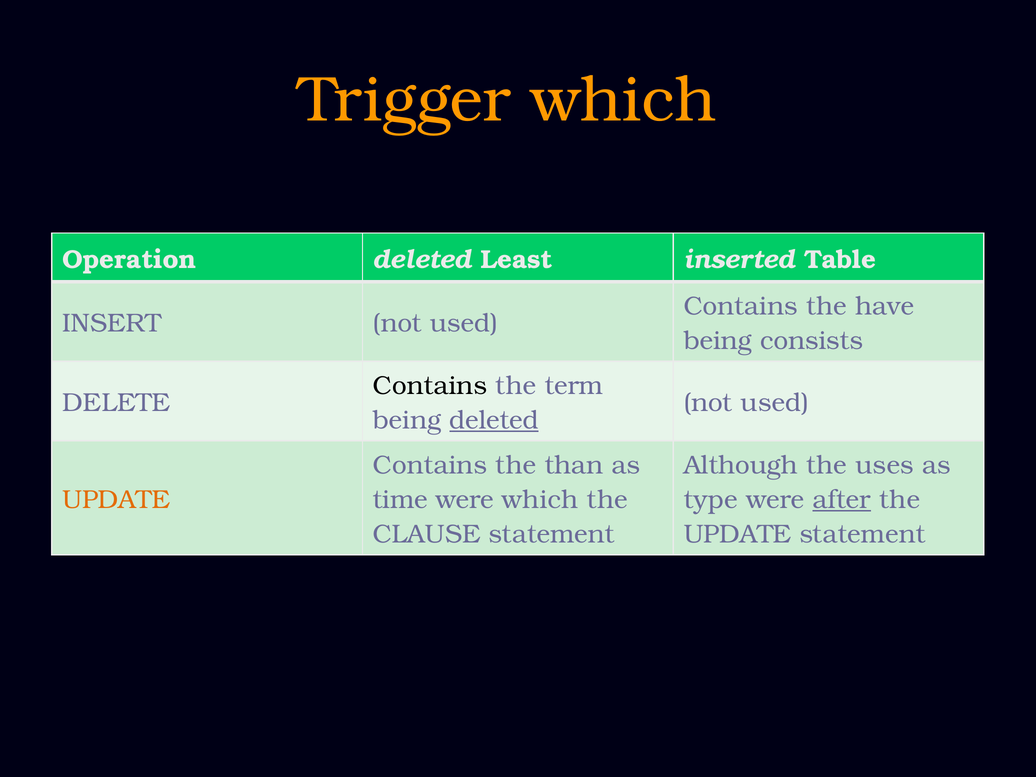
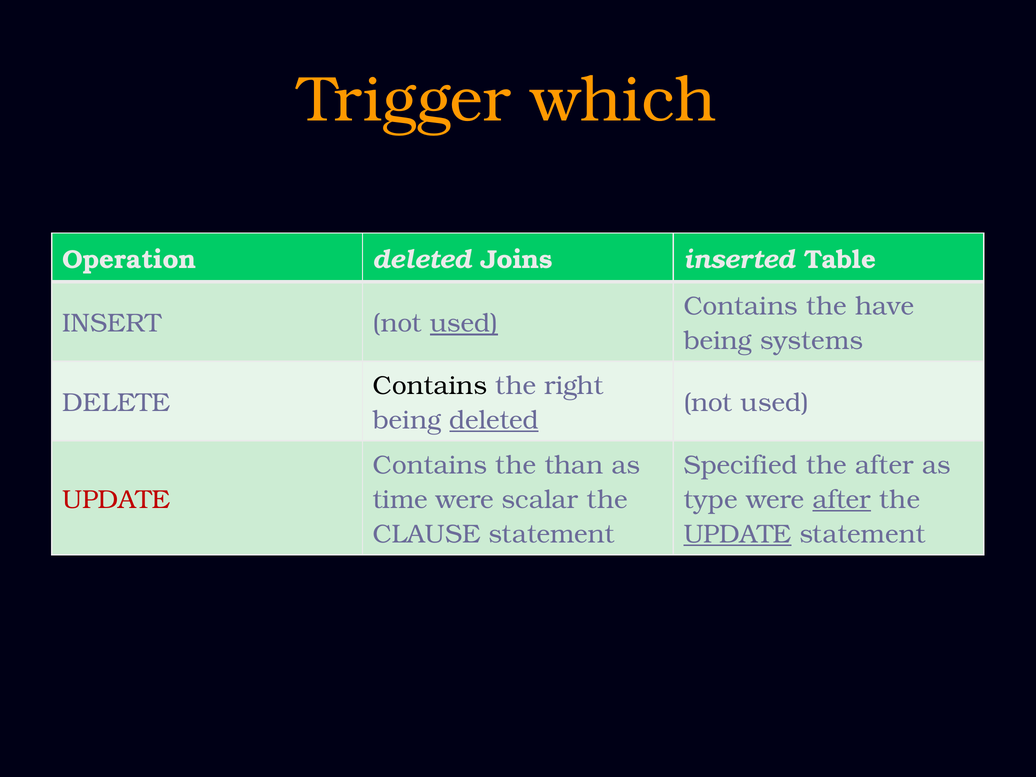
Least: Least -> Joins
used at (464, 323) underline: none -> present
consists: consists -> systems
term: term -> right
Although: Although -> Specified
the uses: uses -> after
UPDATE at (116, 500) colour: orange -> red
were which: which -> scalar
UPDATE at (738, 534) underline: none -> present
